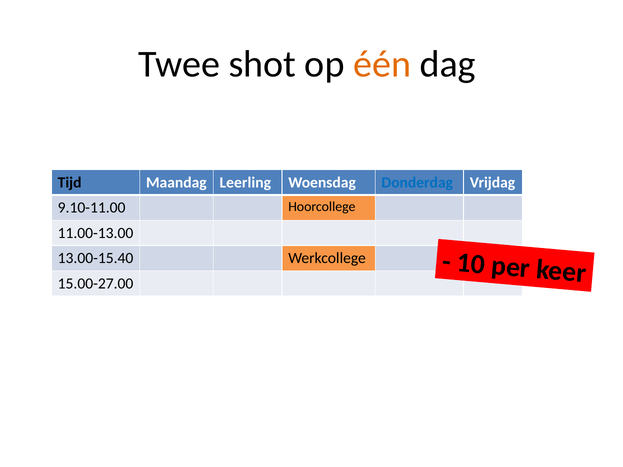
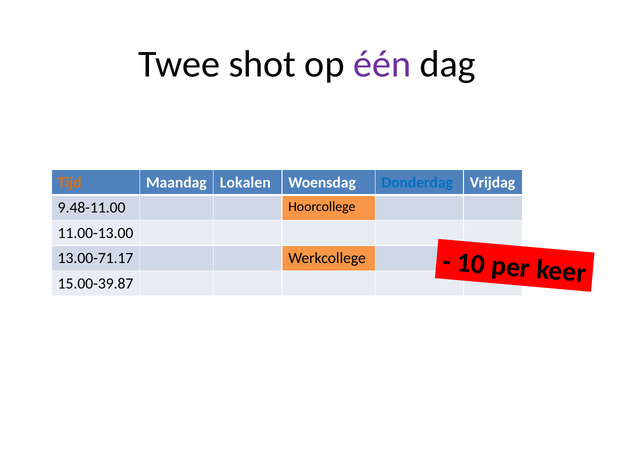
één colour: orange -> purple
Tijd colour: black -> orange
Leerling: Leerling -> Lokalen
9.10-11.00: 9.10-11.00 -> 9.48-11.00
13.00-15.40: 13.00-15.40 -> 13.00-71.17
15.00-27.00: 15.00-27.00 -> 15.00-39.87
